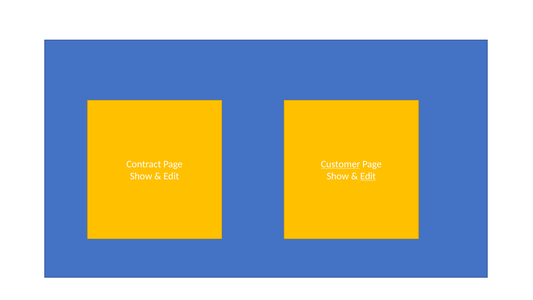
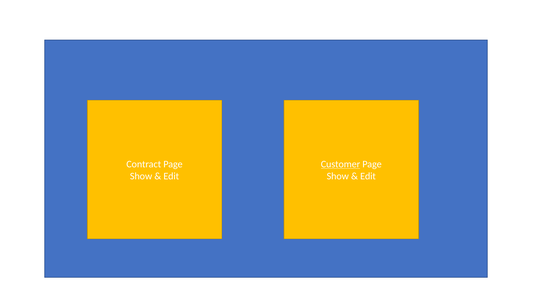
Edit at (368, 176) underline: present -> none
